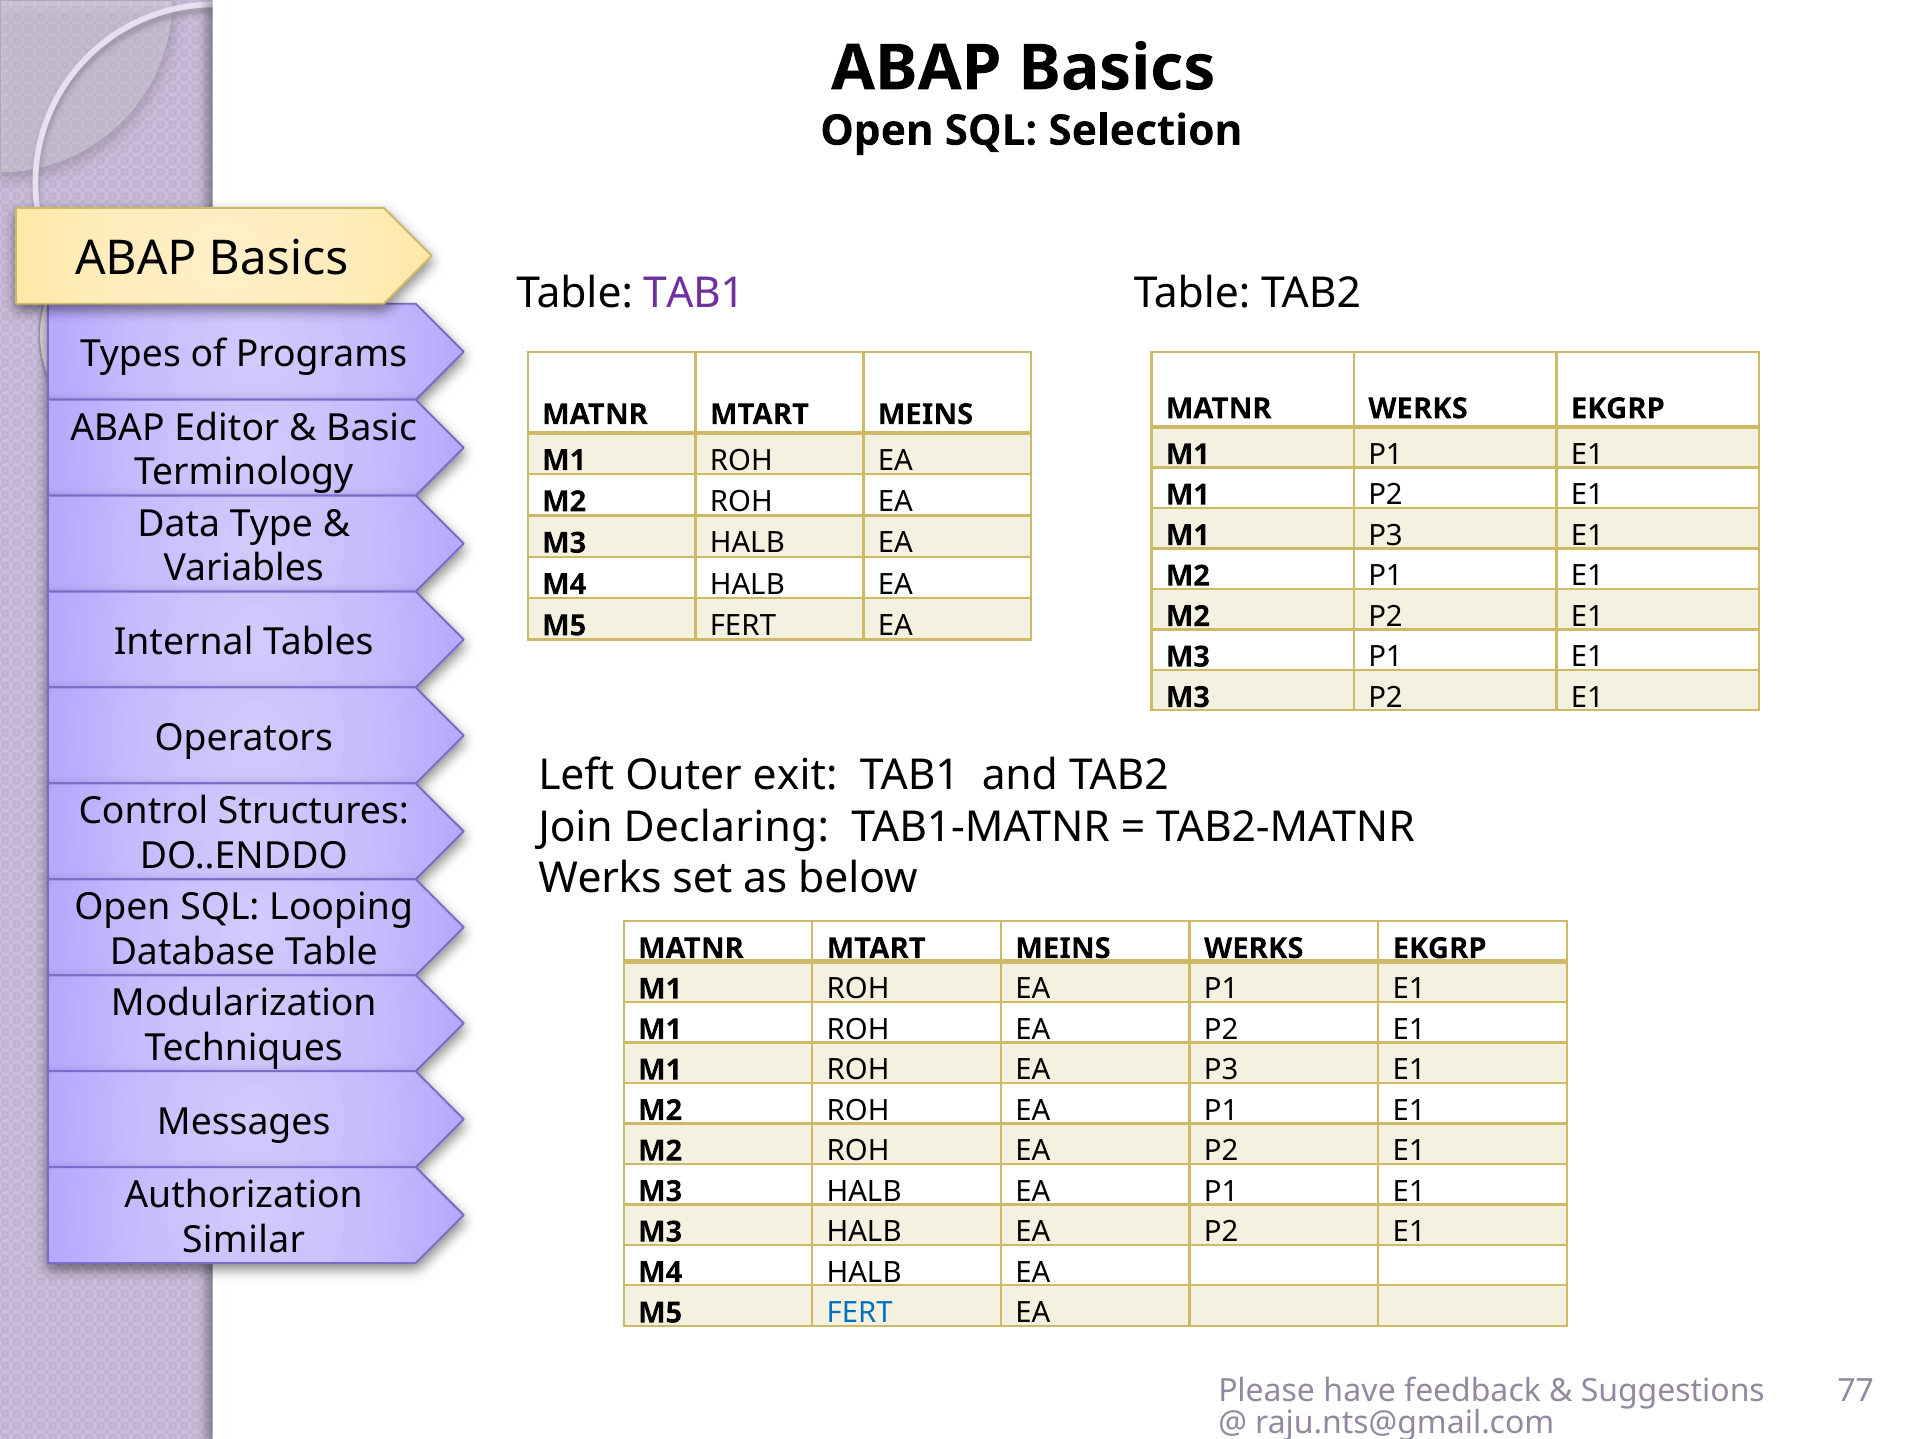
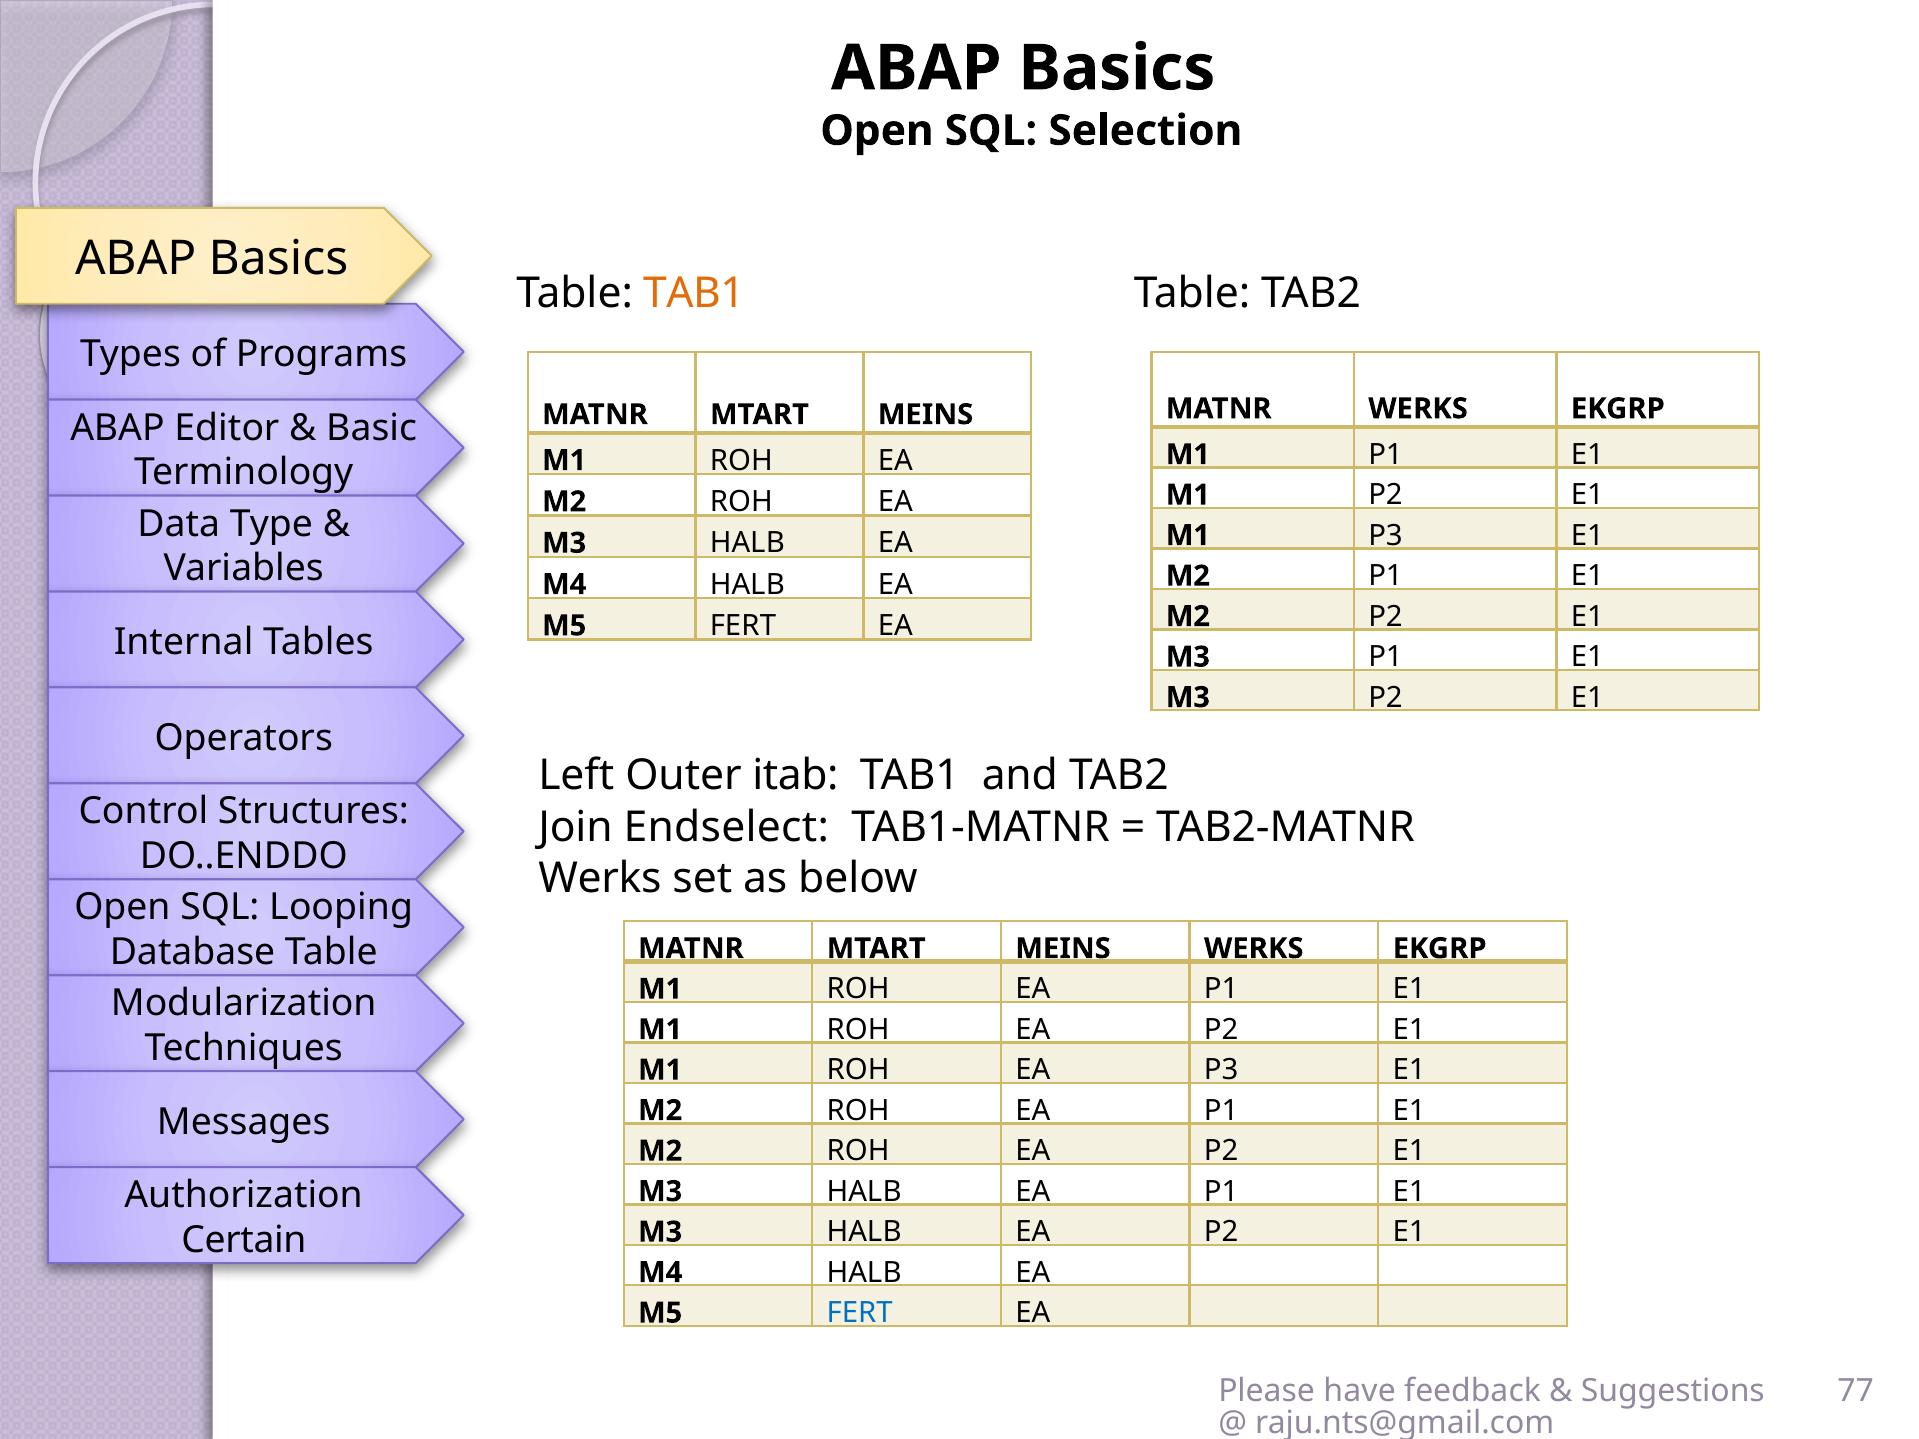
TAB1 at (694, 294) colour: purple -> orange
exit: exit -> itab
Declaring: Declaring -> Endselect
Similar: Similar -> Certain
